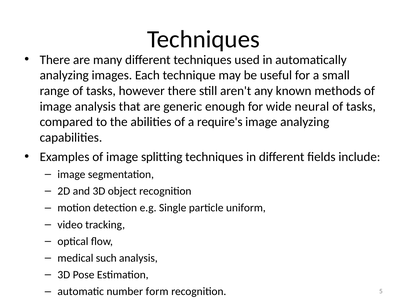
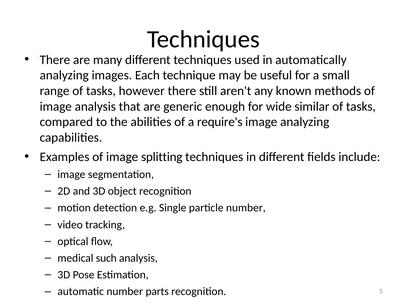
neural: neural -> similar
particle uniform: uniform -> number
form: form -> parts
